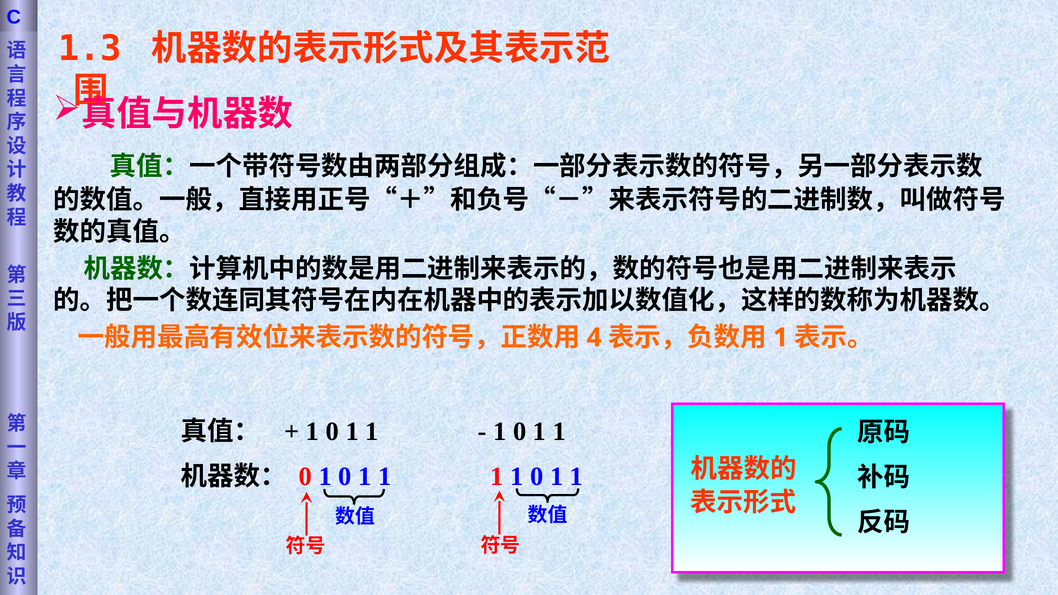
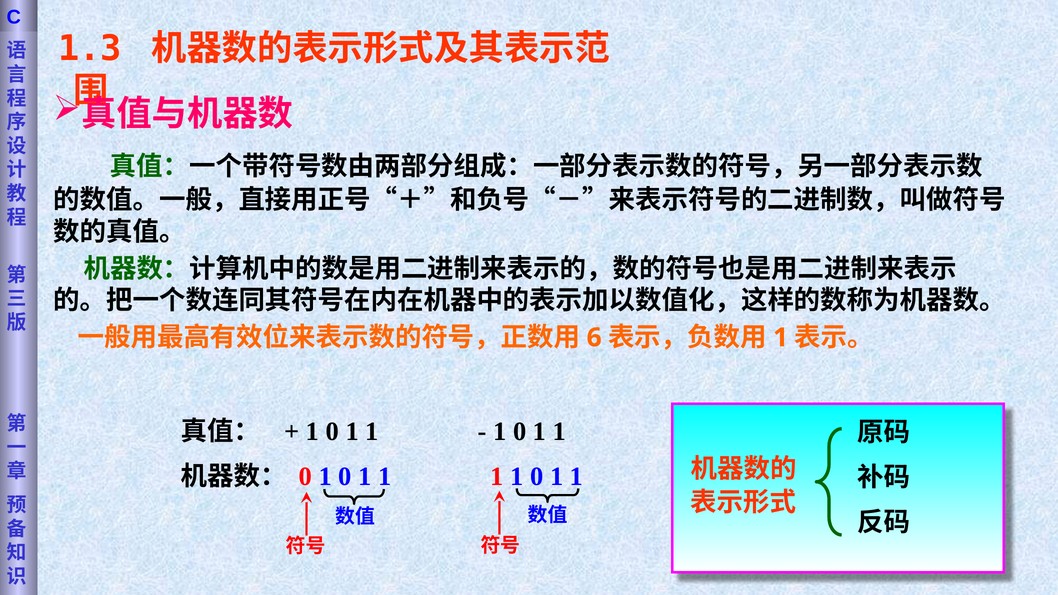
4: 4 -> 6
